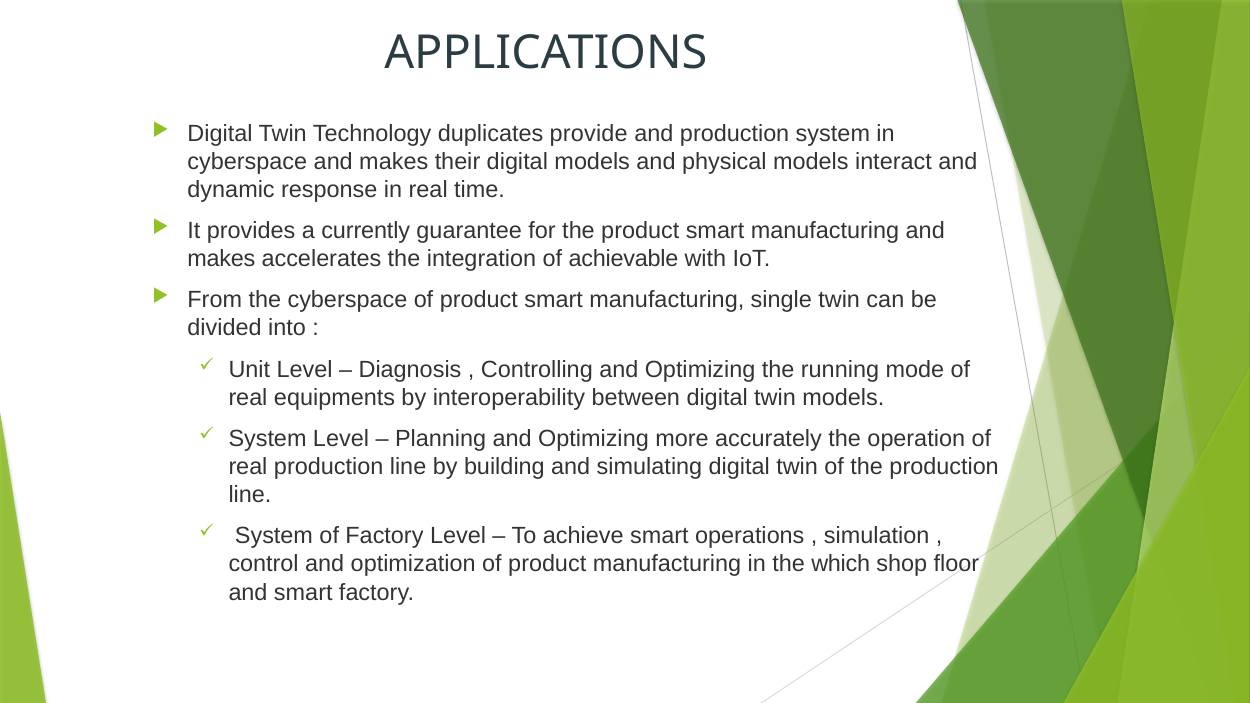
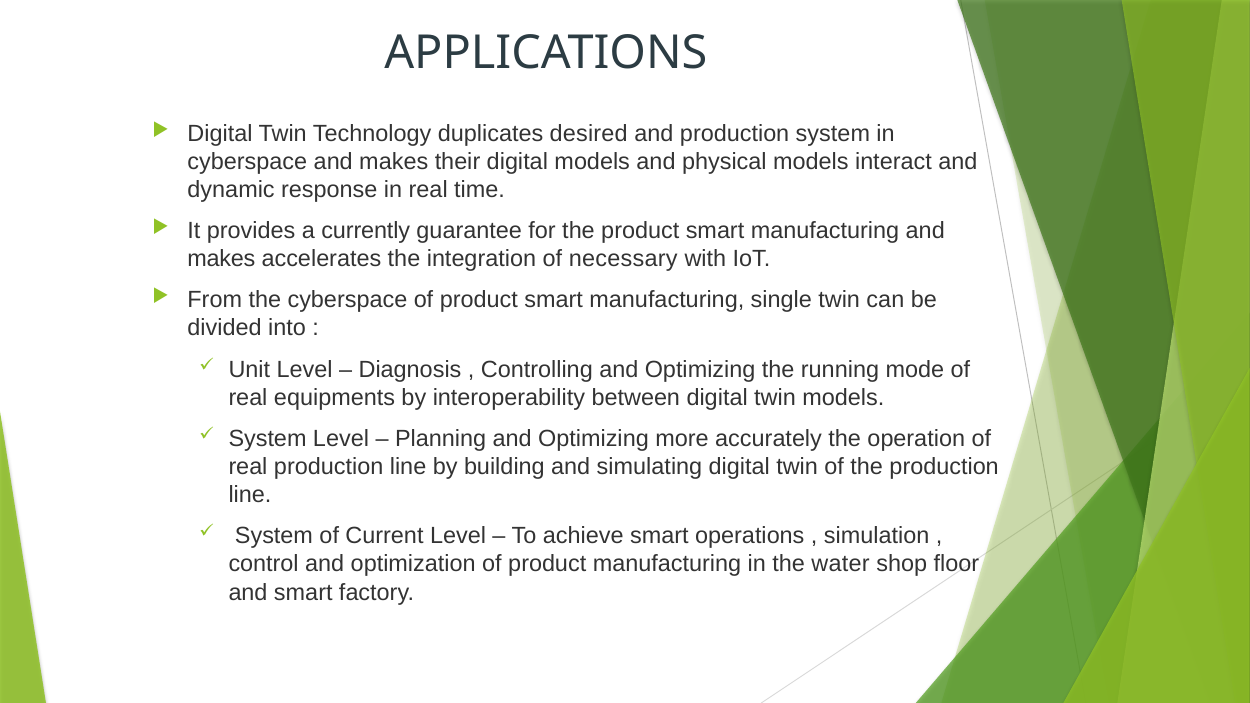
provide: provide -> desired
achievable: achievable -> necessary
of Factory: Factory -> Current
which: which -> water
